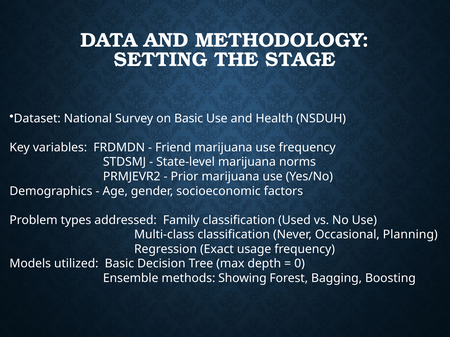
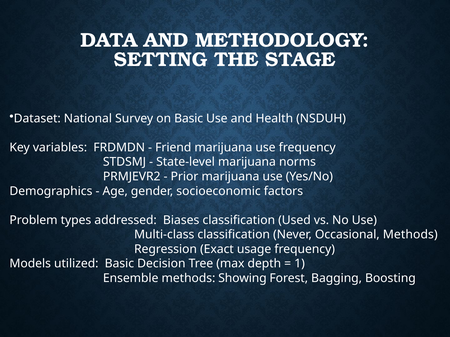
Family: Family -> Biases
Occasional Planning: Planning -> Methods
0: 0 -> 1
